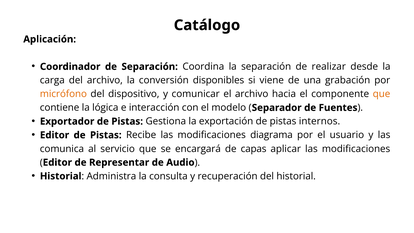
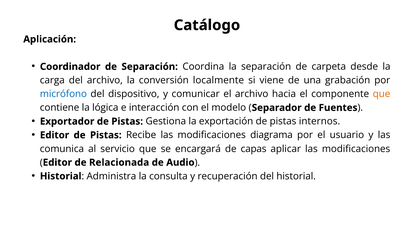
realizar: realizar -> carpeta
disponibles: disponibles -> localmente
micrófono colour: orange -> blue
Representar: Representar -> Relacionada
